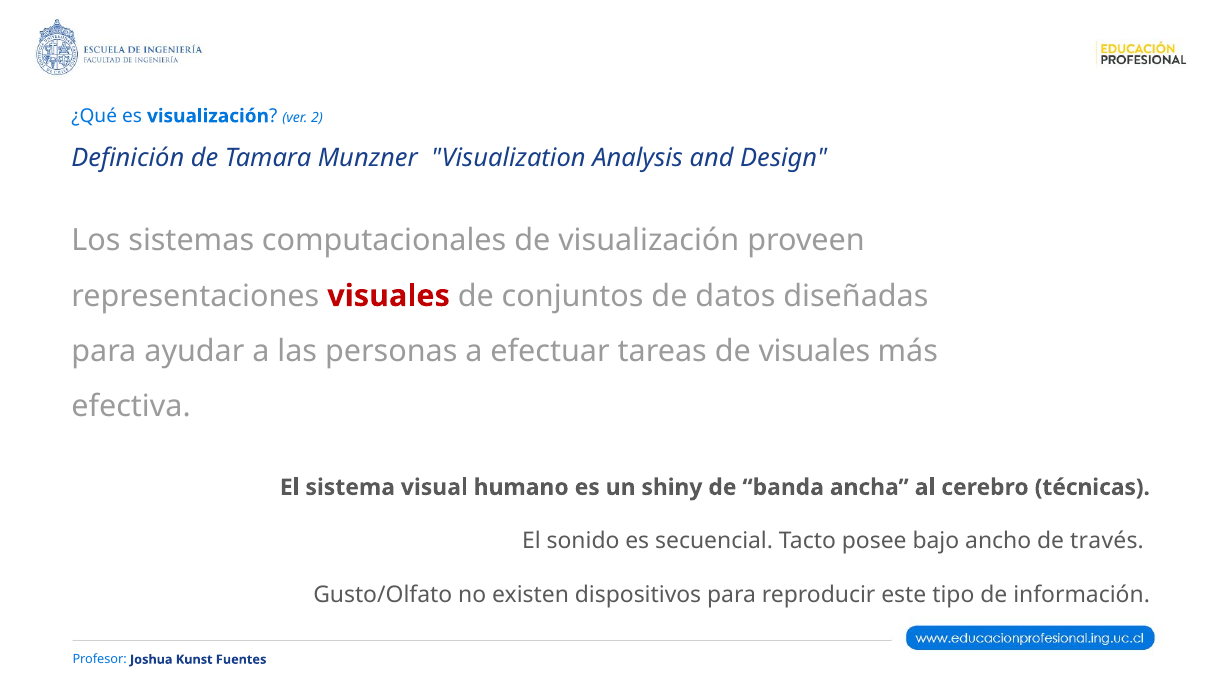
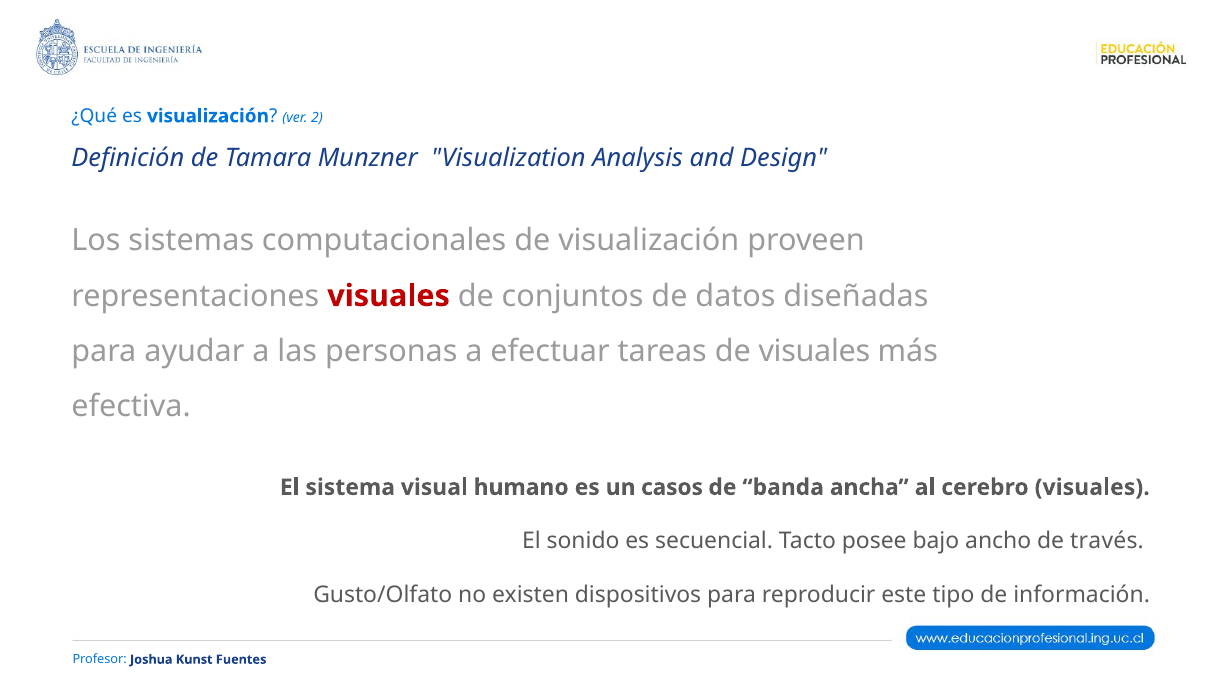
shiny: shiny -> casos
cerebro técnicas: técnicas -> visuales
